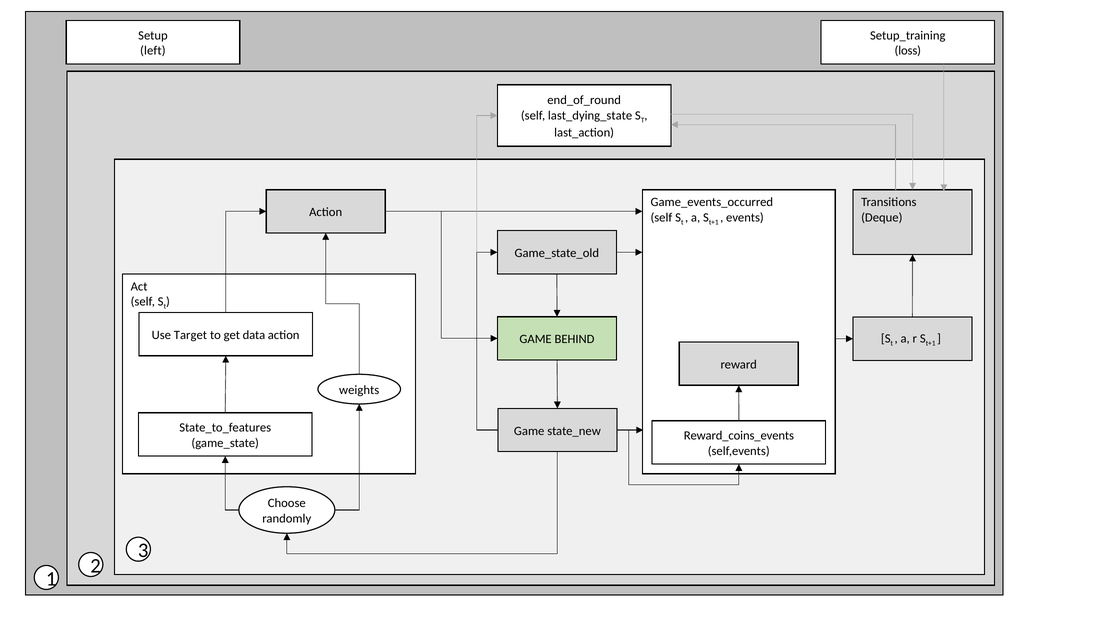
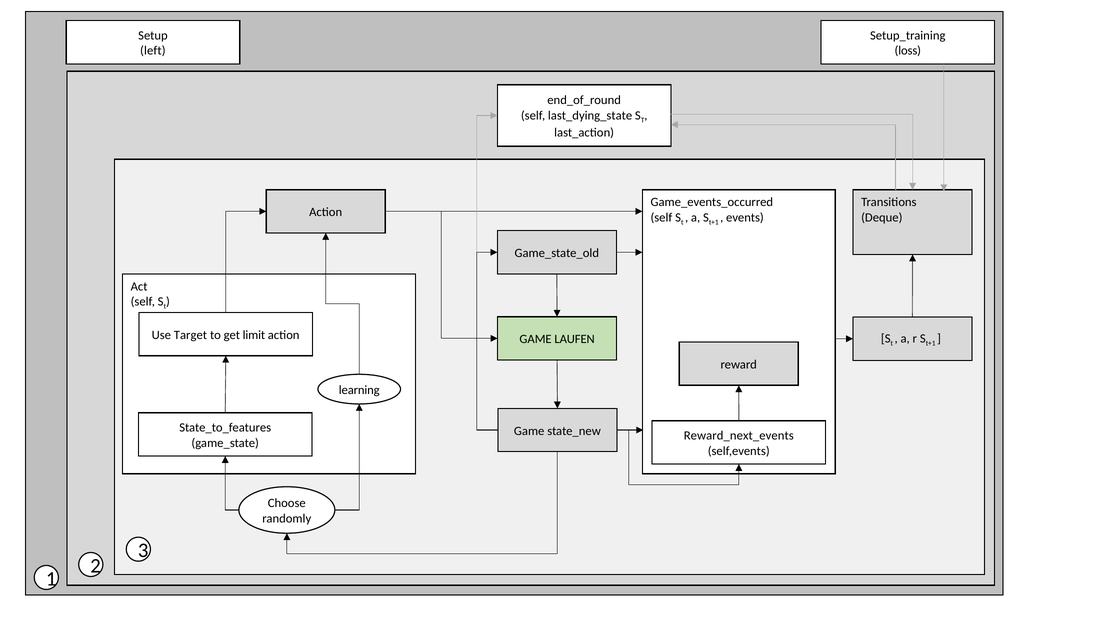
data: data -> limit
BEHIND: BEHIND -> LAUFEN
weights: weights -> learning
Reward_coins_events: Reward_coins_events -> Reward_next_events
